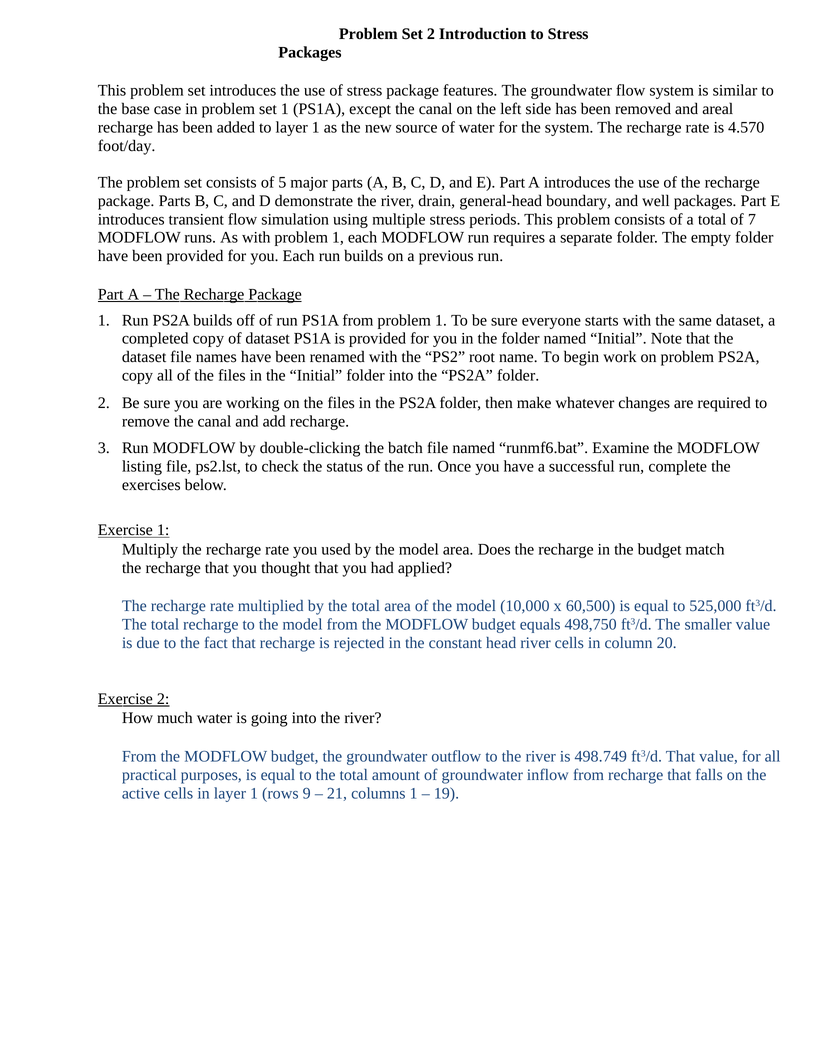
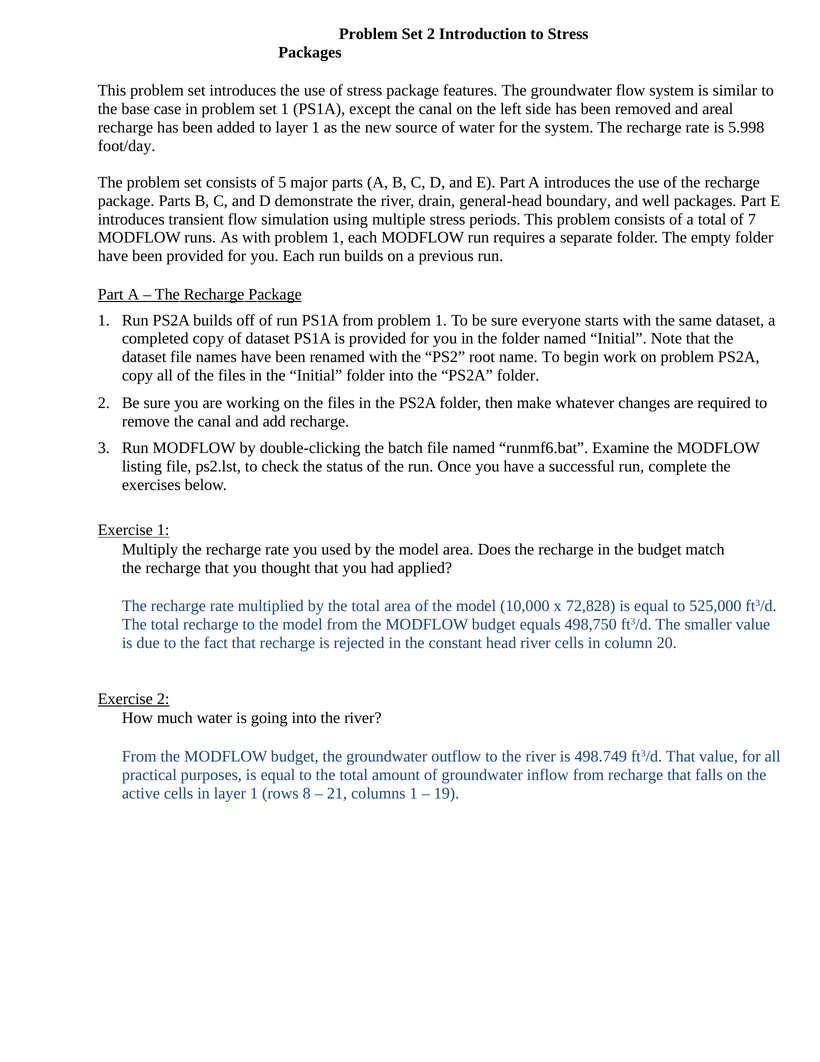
4.570: 4.570 -> 5.998
60,500: 60,500 -> 72,828
9: 9 -> 8
